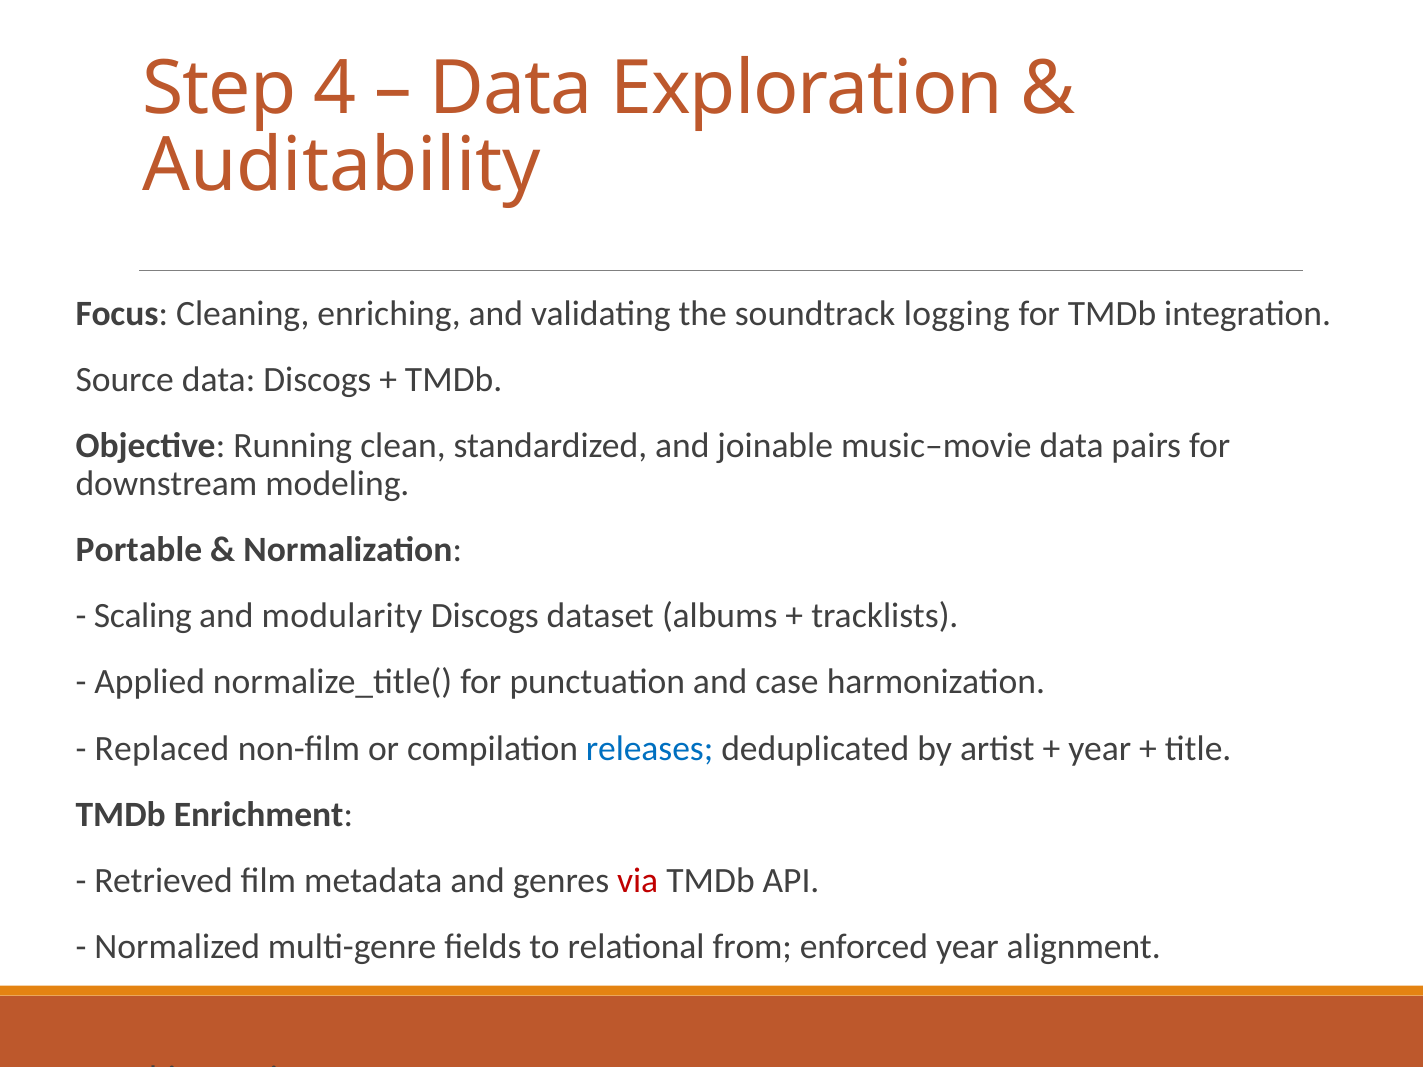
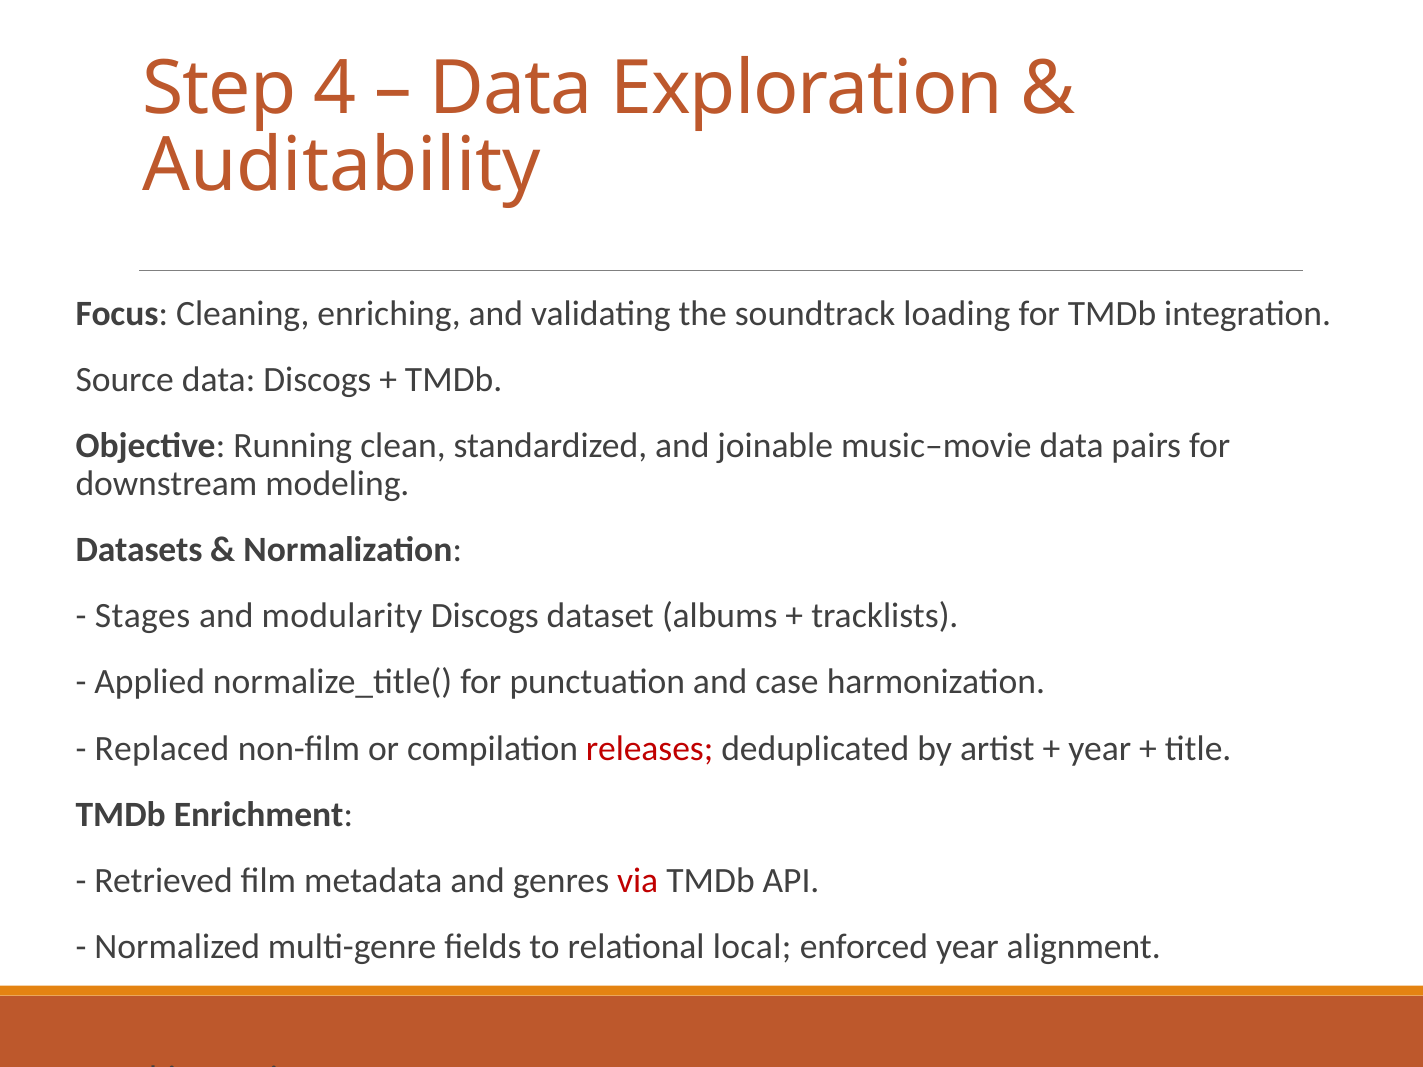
logging: logging -> loading
Portable at (139, 550): Portable -> Datasets
Scaling: Scaling -> Stages
releases colour: blue -> red
from: from -> local
